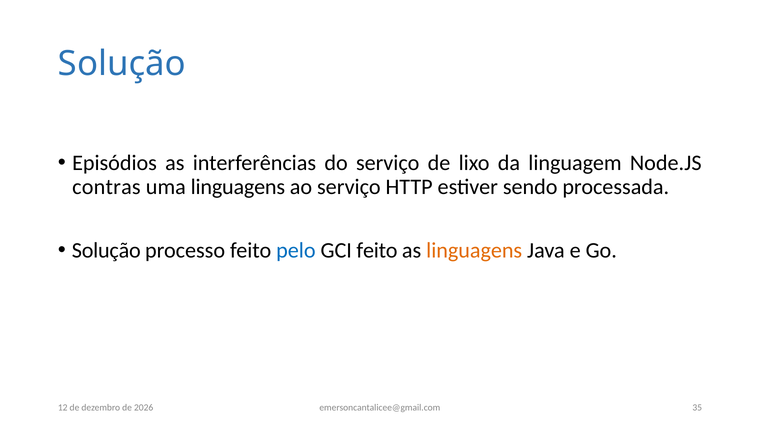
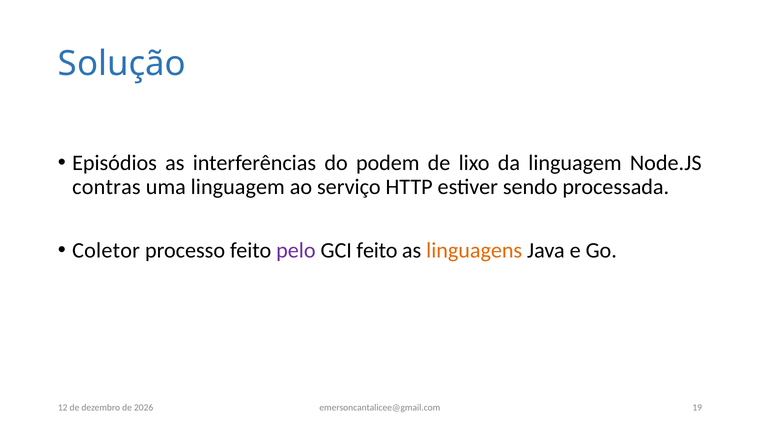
do serviço: serviço -> podem
uma linguagens: linguagens -> linguagem
Solução at (106, 251): Solução -> Coletor
pelo colour: blue -> purple
35: 35 -> 19
